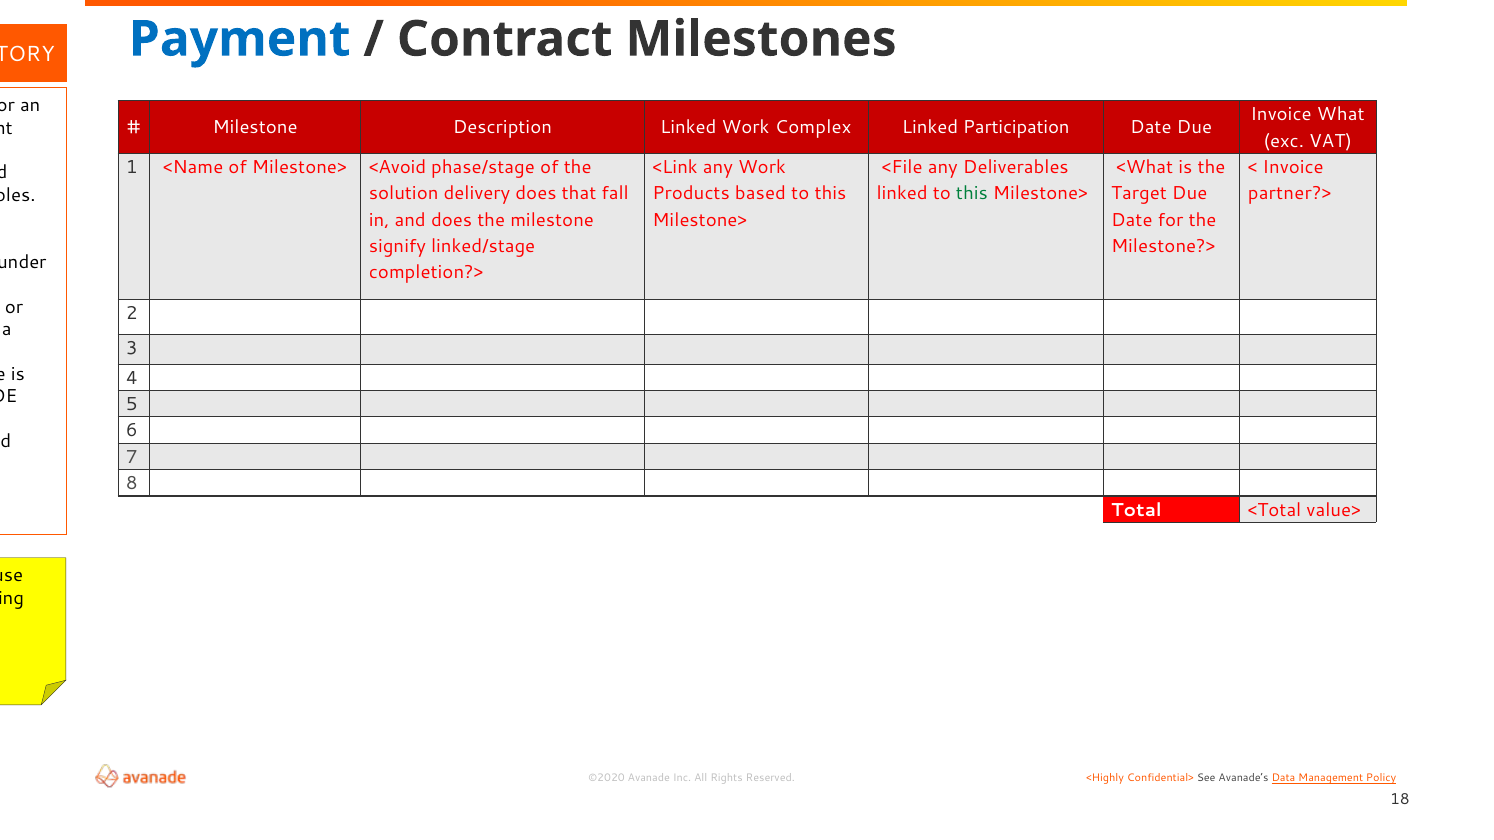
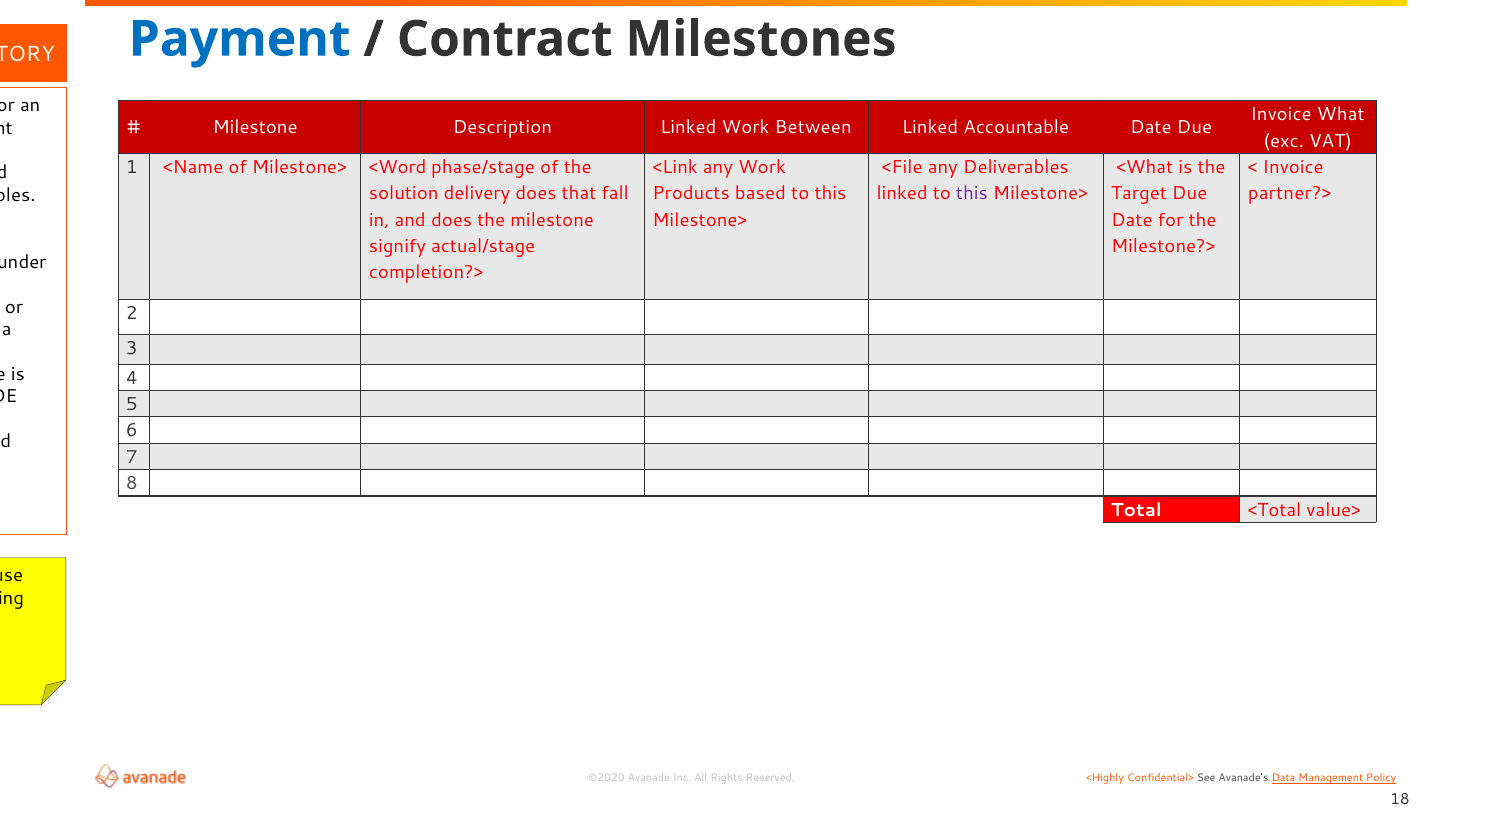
Complex: Complex -> Between
Participation: Participation -> Accountable
<Avoid: <Avoid -> <Word
this at (972, 194) colour: green -> purple
linked/stage: linked/stage -> actual/stage
